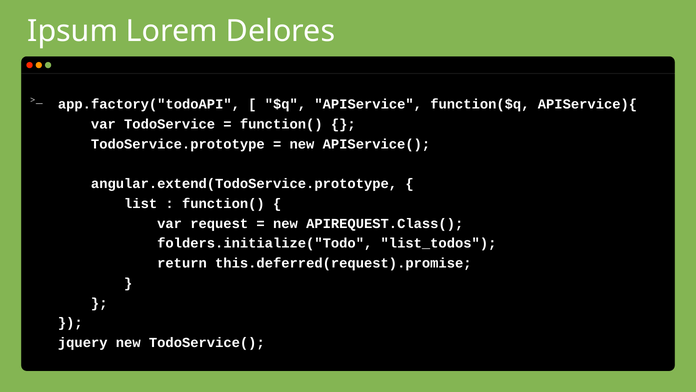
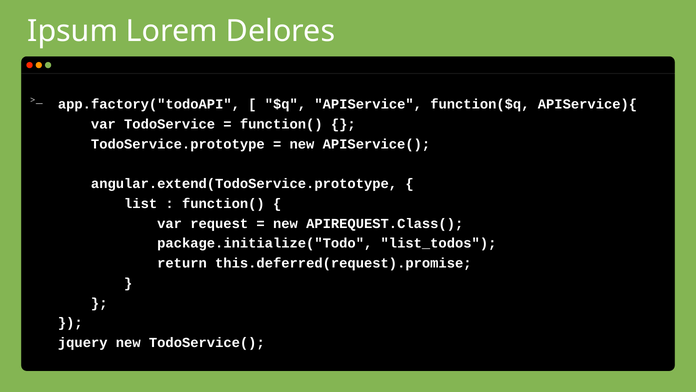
folders.initialize("Todo: folders.initialize("Todo -> package.initialize("Todo
